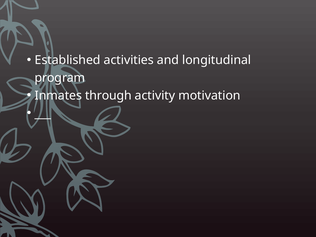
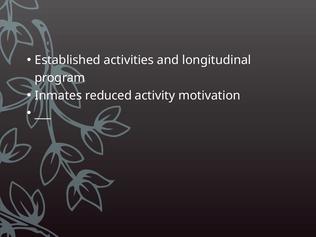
through: through -> reduced
